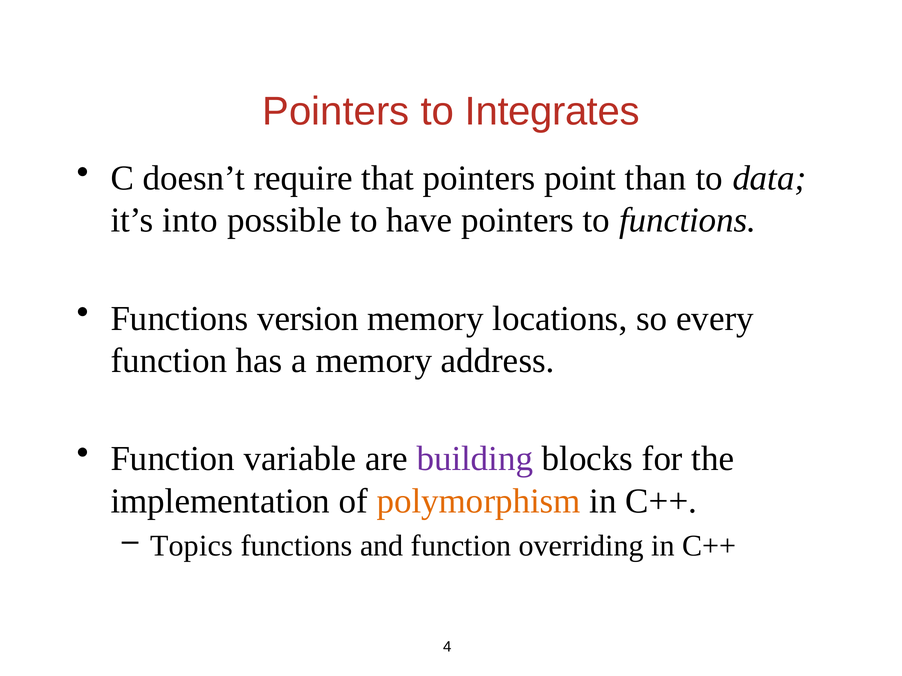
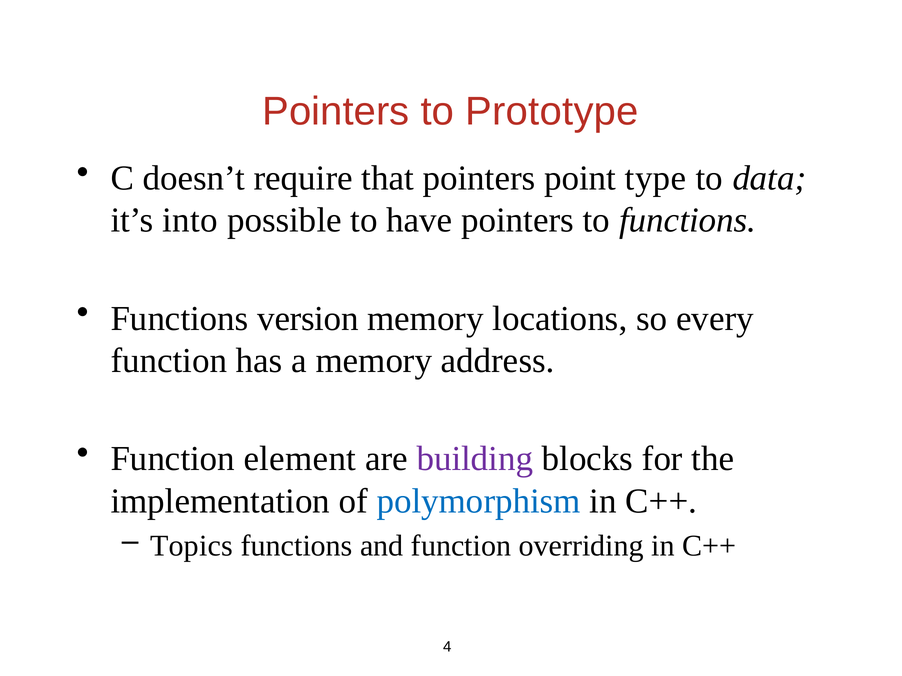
Integrates: Integrates -> Prototype
than: than -> type
variable: variable -> element
polymorphism colour: orange -> blue
